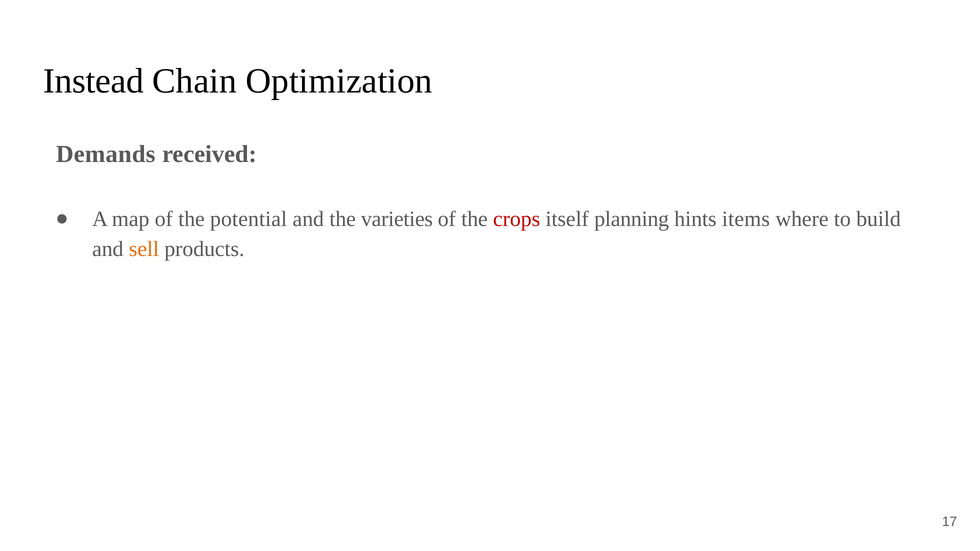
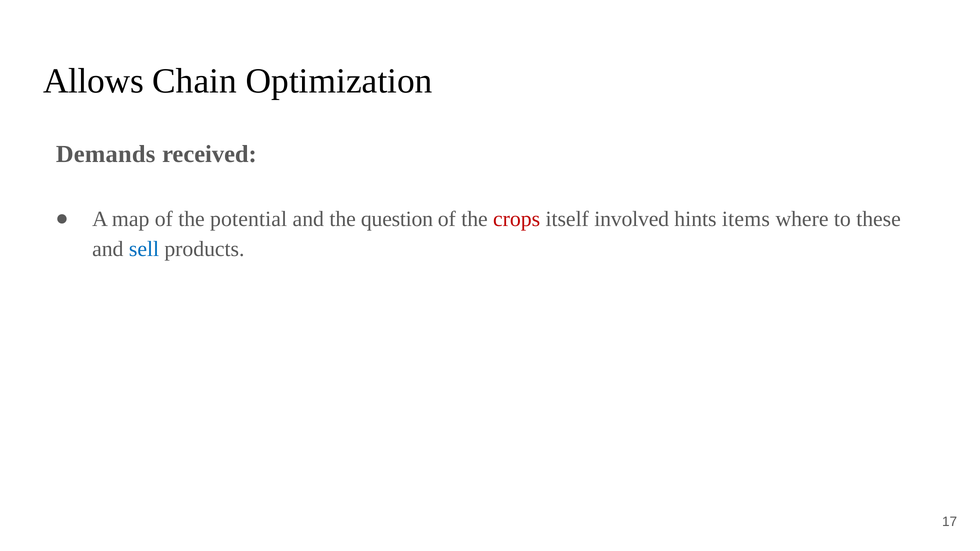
Instead: Instead -> Allows
varieties: varieties -> question
planning: planning -> involved
build: build -> these
sell colour: orange -> blue
